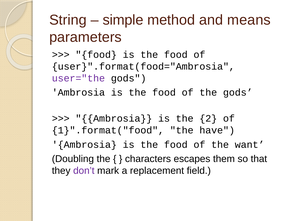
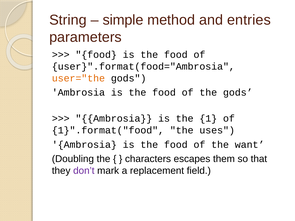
means: means -> entries
user="the colour: purple -> orange
2: 2 -> 1
have: have -> uses
